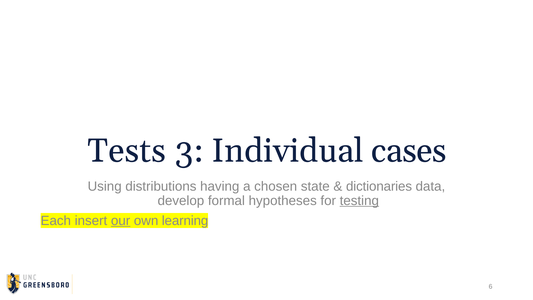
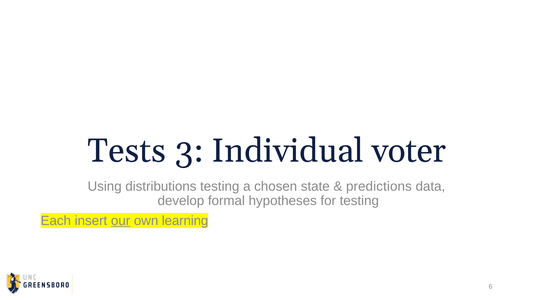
cases: cases -> voter
distributions having: having -> testing
dictionaries: dictionaries -> predictions
testing at (359, 201) underline: present -> none
